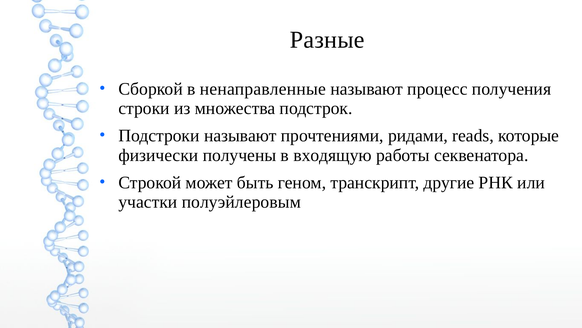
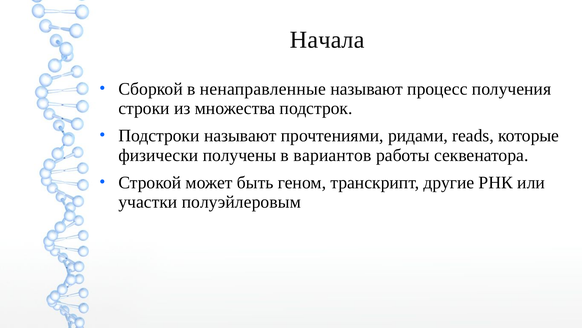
Разные: Разные -> Начала
входящую: входящую -> вариантов
